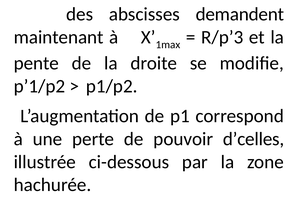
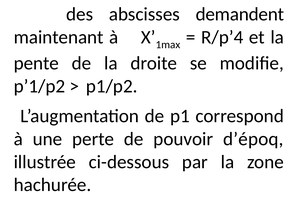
R/p’3: R/p’3 -> R/p’4
d’celles: d’celles -> d’époq
